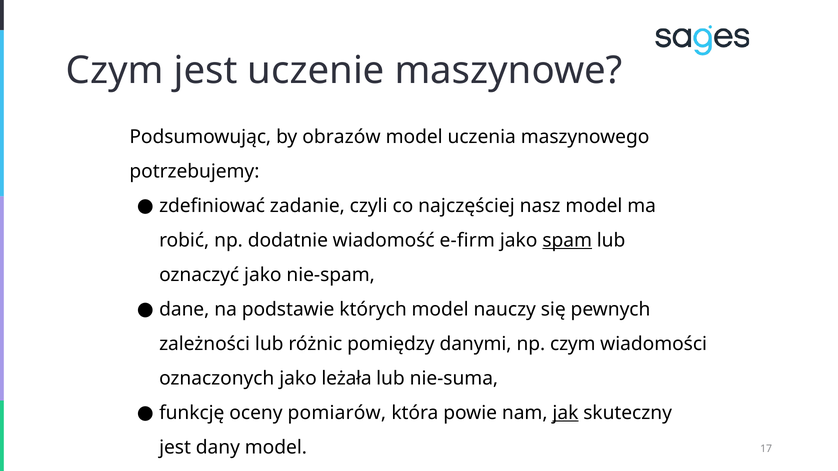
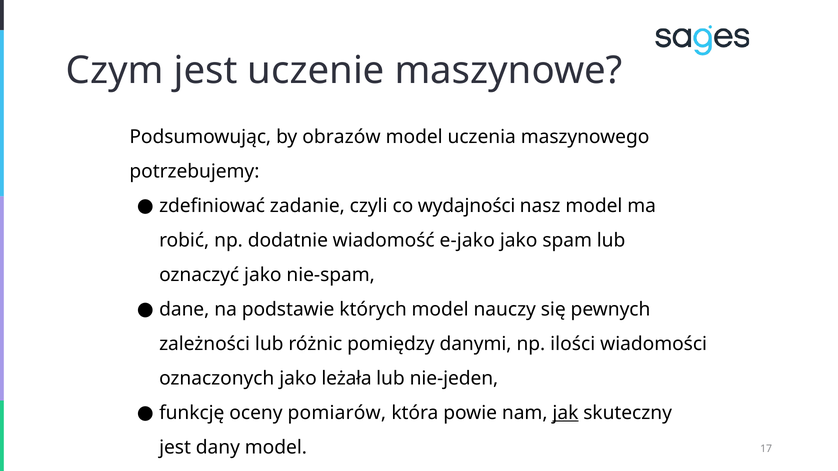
najczęściej: najczęściej -> wydajności
e-firm: e-firm -> e-jako
spam underline: present -> none
np czym: czym -> ilości
nie-suma: nie-suma -> nie-jeden
